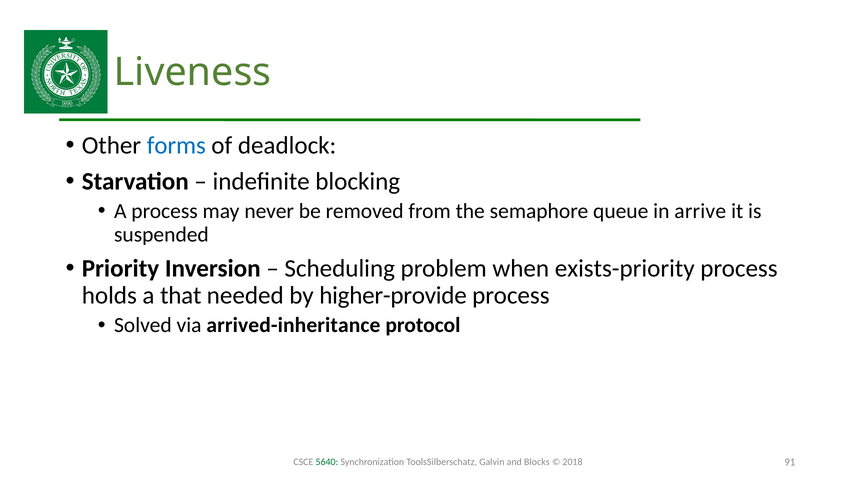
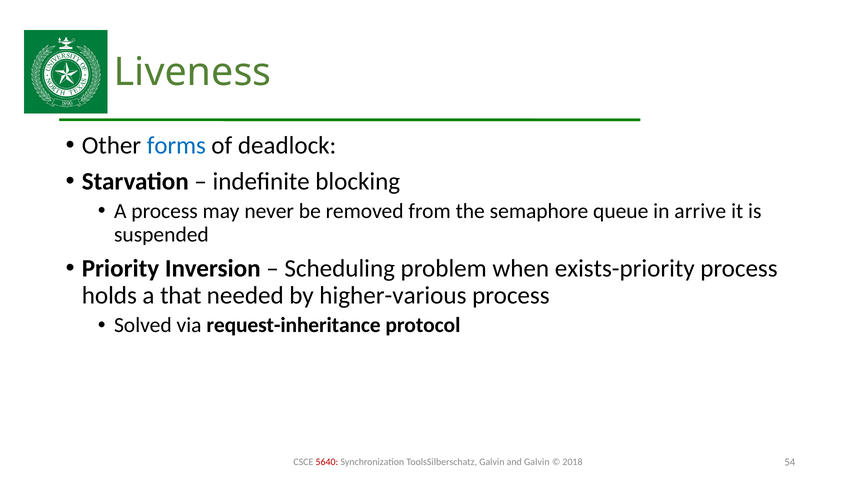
higher-provide: higher-provide -> higher-various
arrived-inheritance: arrived-inheritance -> request-inheritance
5640 colour: green -> red
and Blocks: Blocks -> Galvin
91: 91 -> 54
